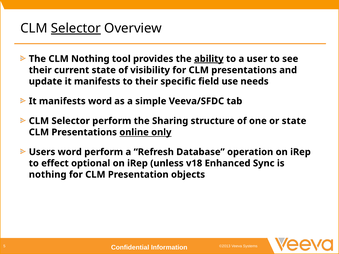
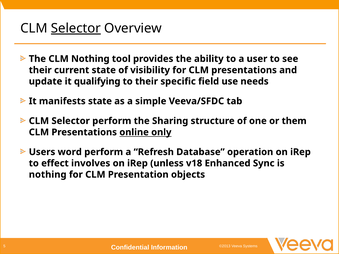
ability underline: present -> none
update it manifests: manifests -> qualifying
manifests word: word -> state
or state: state -> them
optional: optional -> involves
